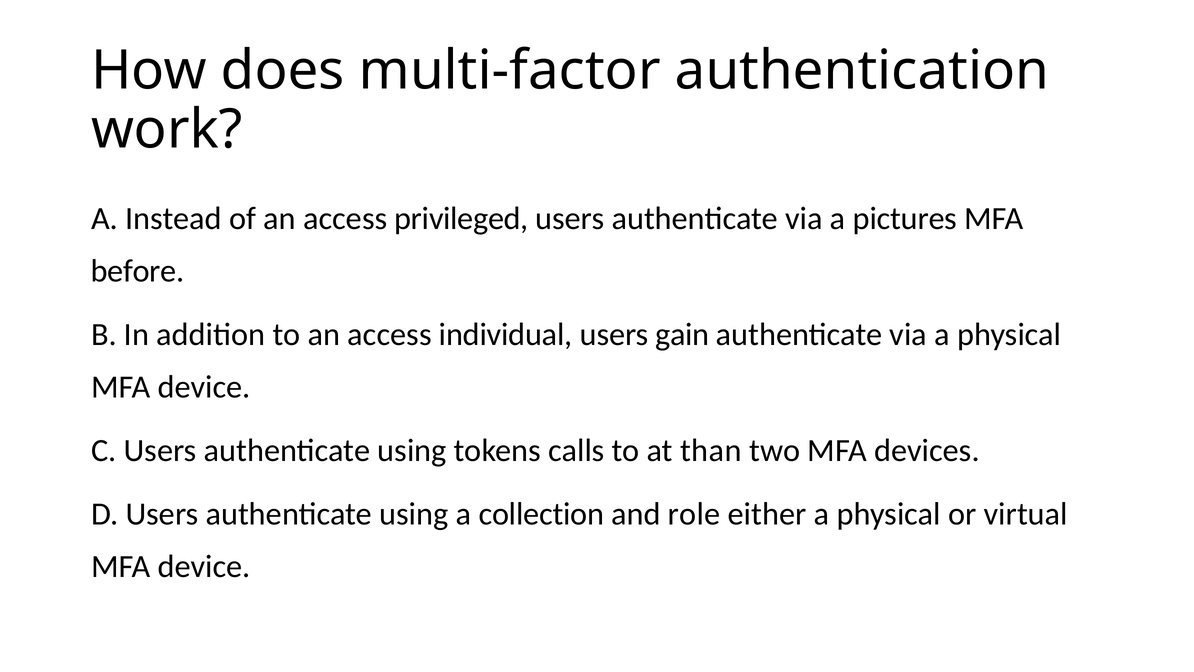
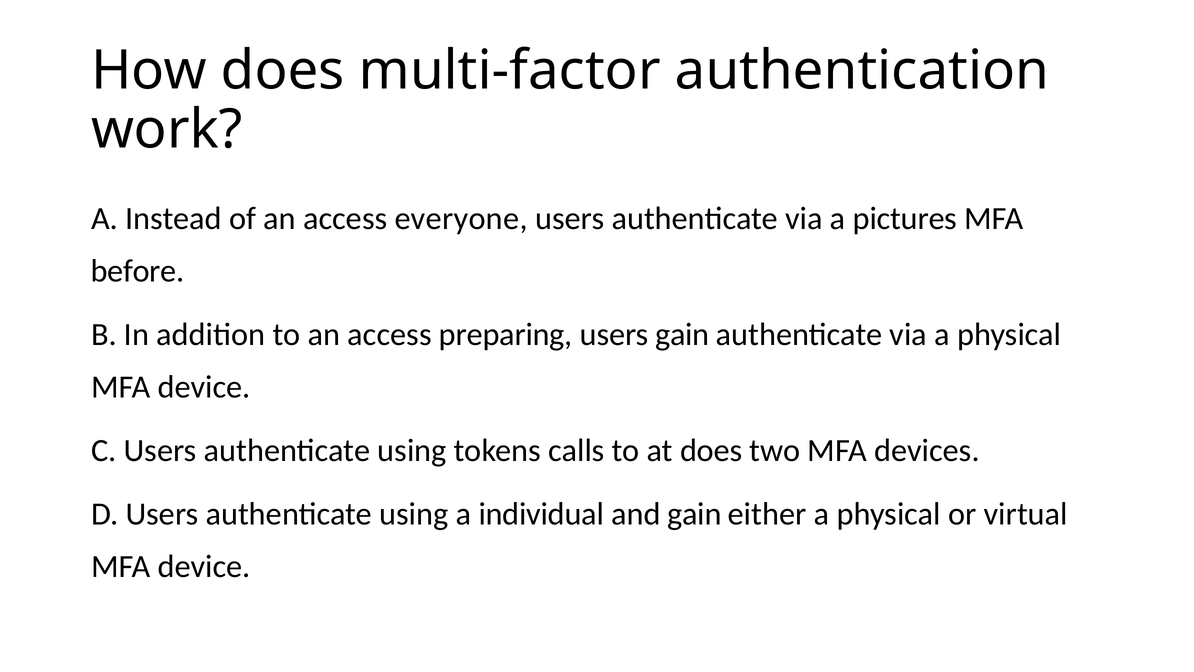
privileged: privileged -> everyone
individual: individual -> preparing
at than: than -> does
collection: collection -> individual
and role: role -> gain
